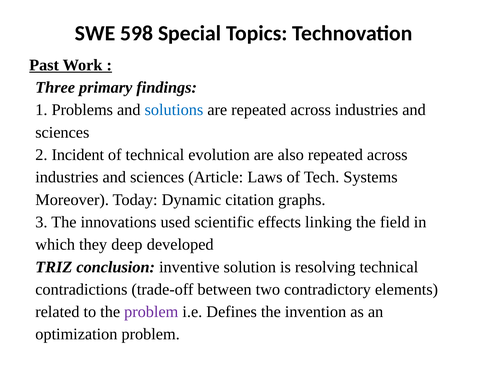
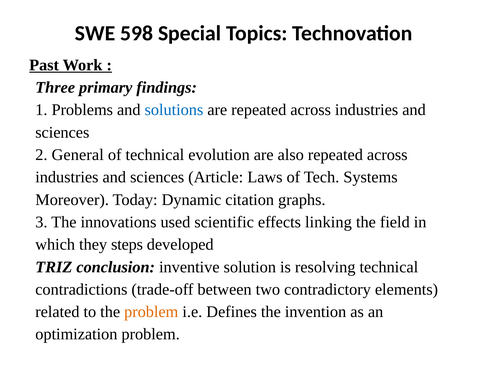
Incident: Incident -> General
deep: deep -> steps
problem at (151, 312) colour: purple -> orange
